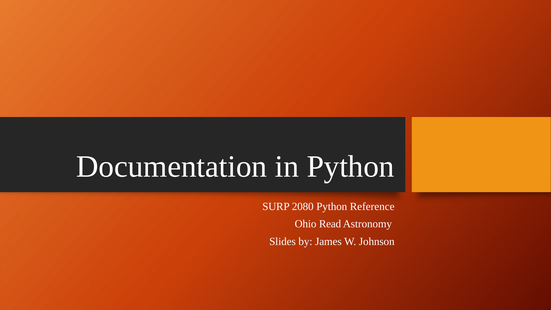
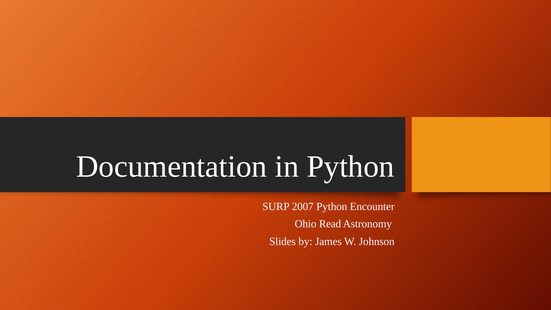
2080: 2080 -> 2007
Reference: Reference -> Encounter
